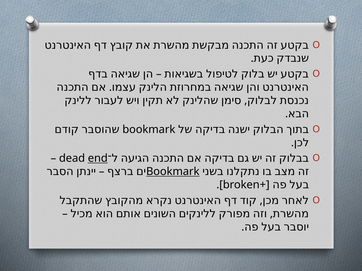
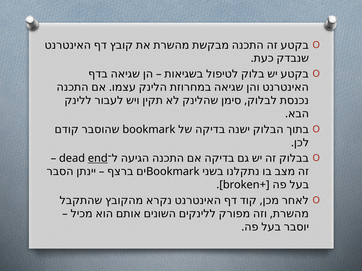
Bookmark at (173, 172) underline: present -> none
